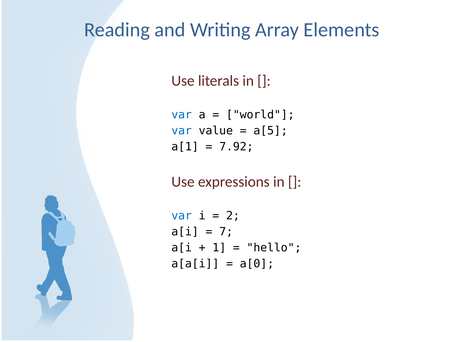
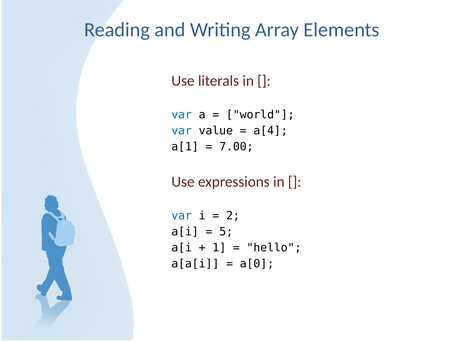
a[5: a[5 -> a[4
7.92: 7.92 -> 7.00
7: 7 -> 5
